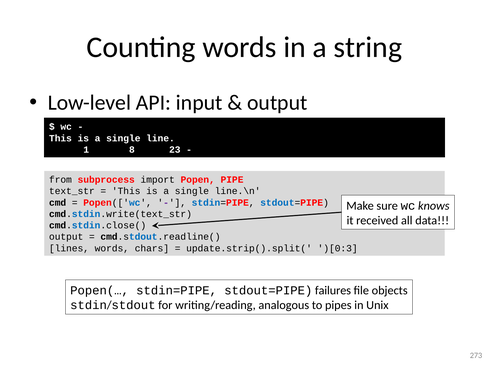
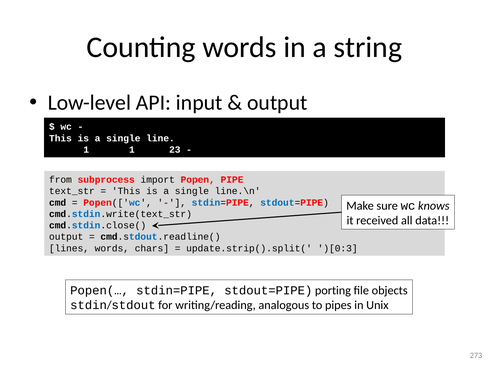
1 8: 8 -> 1
failures: failures -> porting
